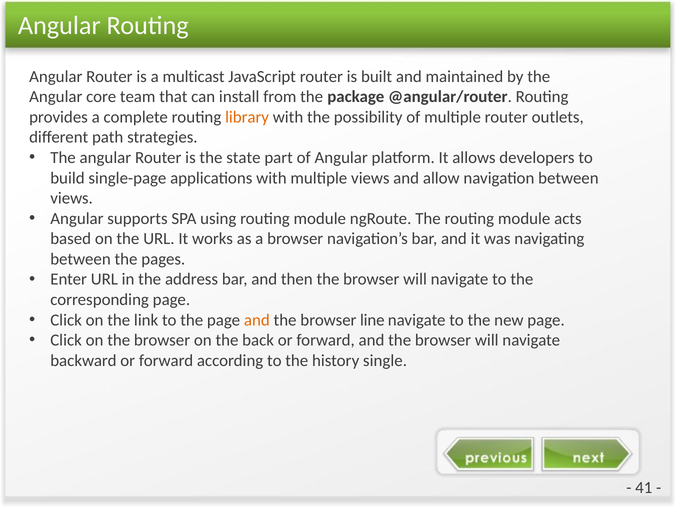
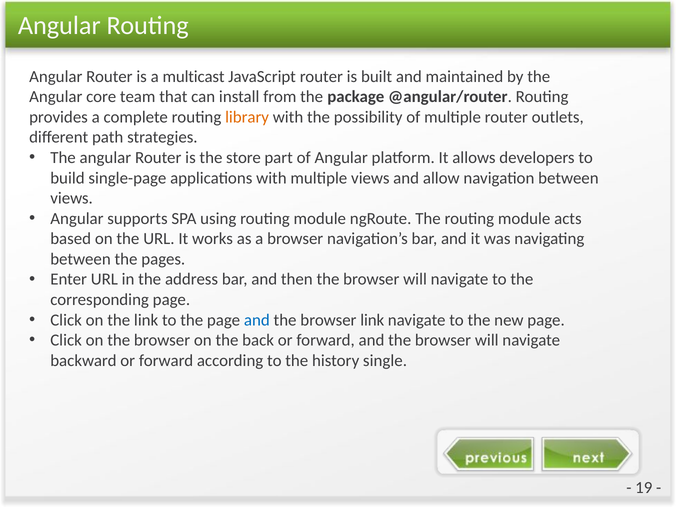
state: state -> store
and at (257, 320) colour: orange -> blue
browser line: line -> link
41: 41 -> 19
